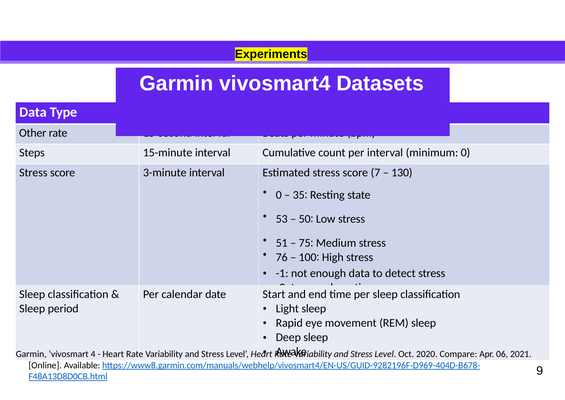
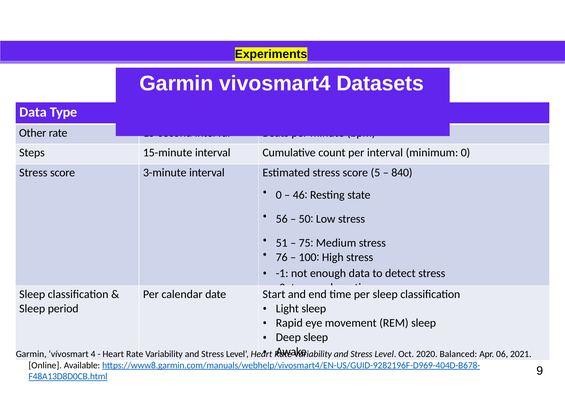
score 7: 7 -> 5
130: 130 -> 840
35: 35 -> 46
53: 53 -> 56
Compare: Compare -> Balanced
